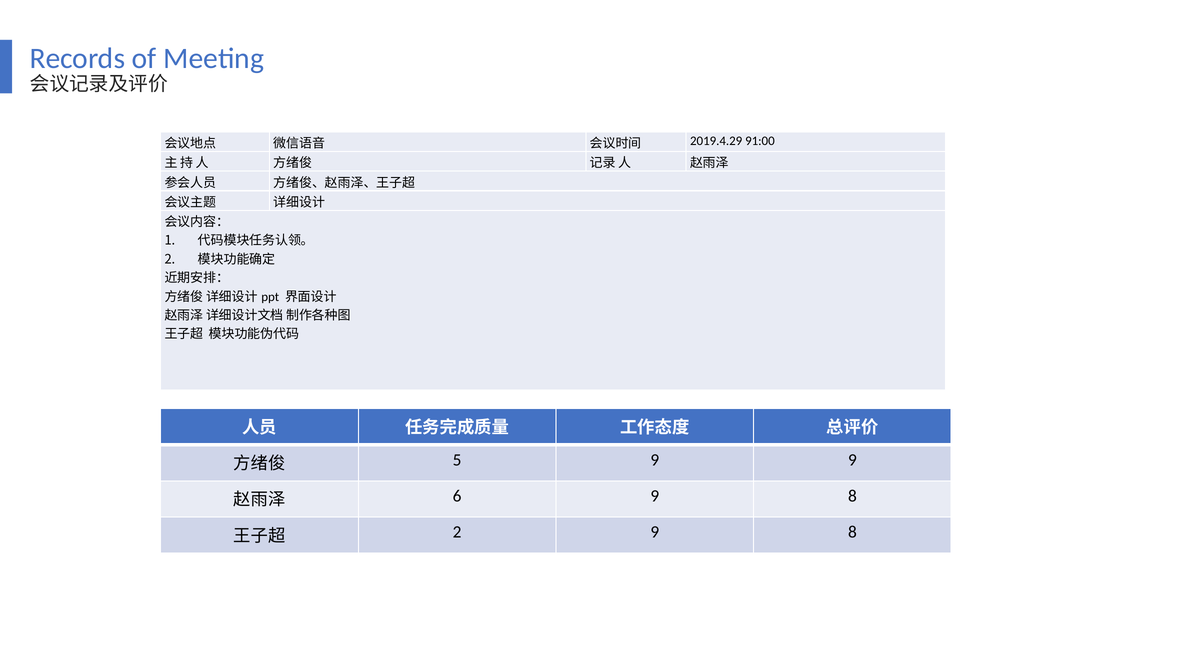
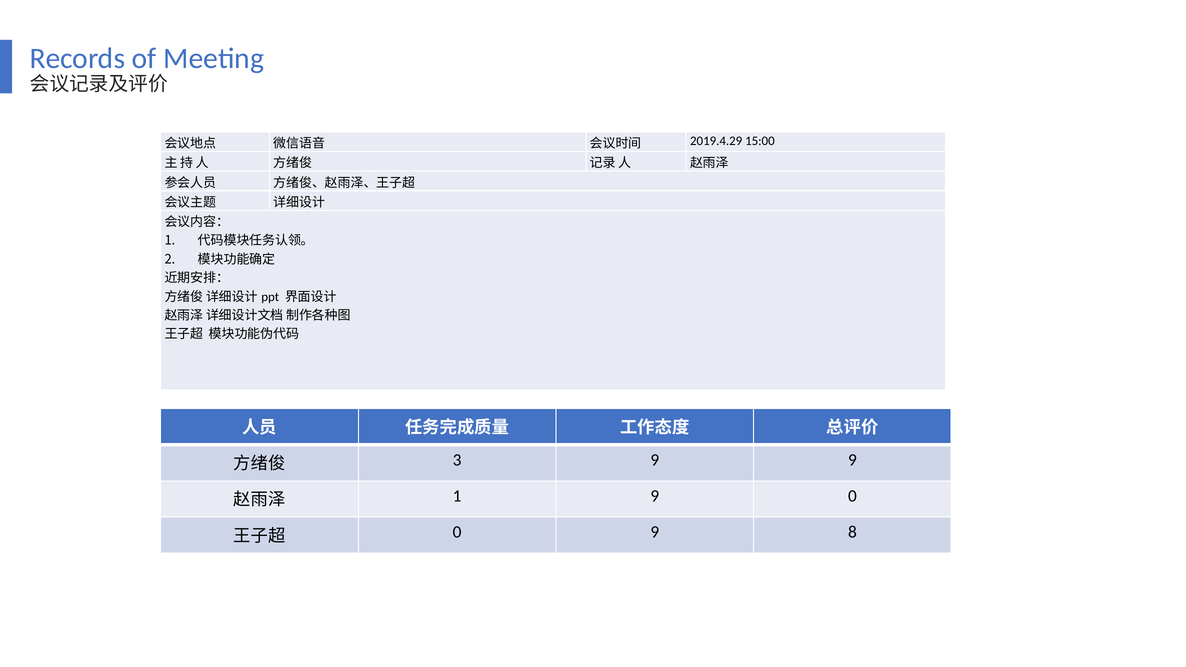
91:00: 91:00 -> 15:00
5: 5 -> 3
6 at (457, 496): 6 -> 1
8 at (852, 496): 8 -> 0
2 at (457, 532): 2 -> 0
